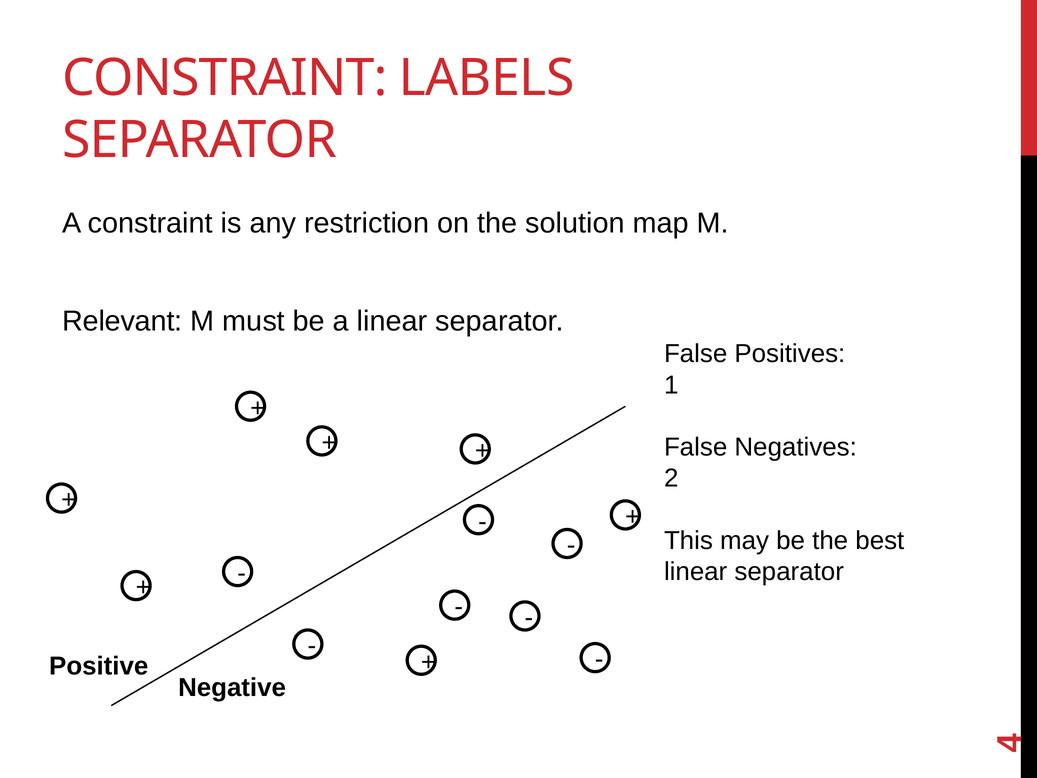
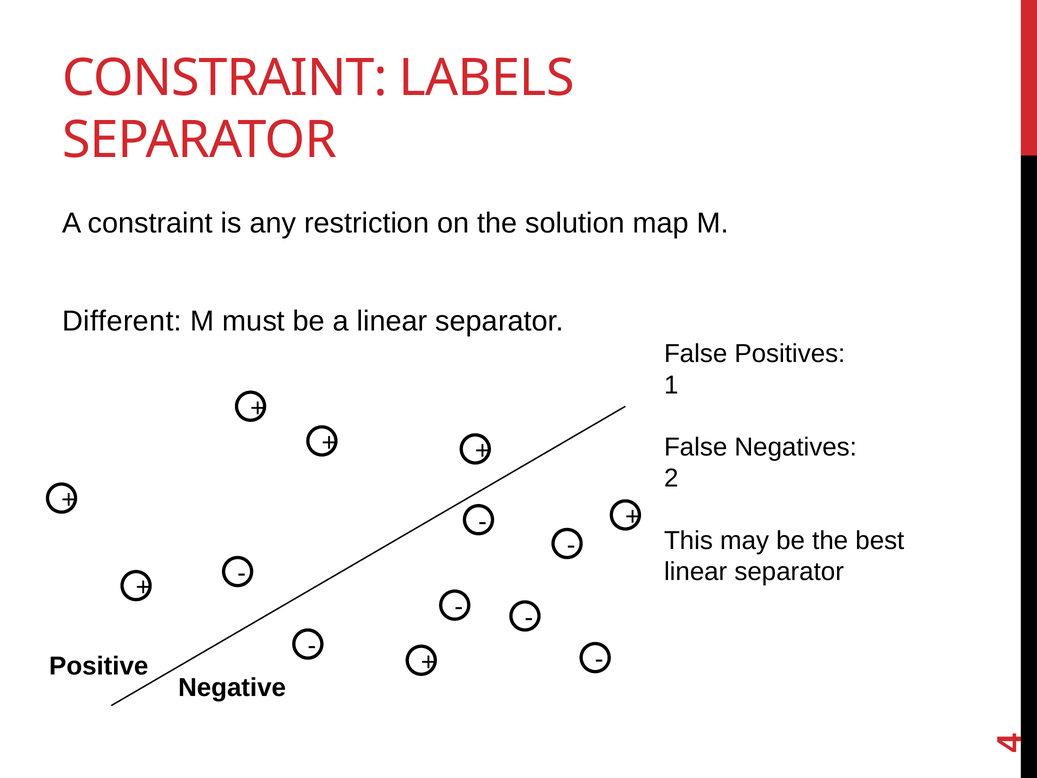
Relevant: Relevant -> Different
